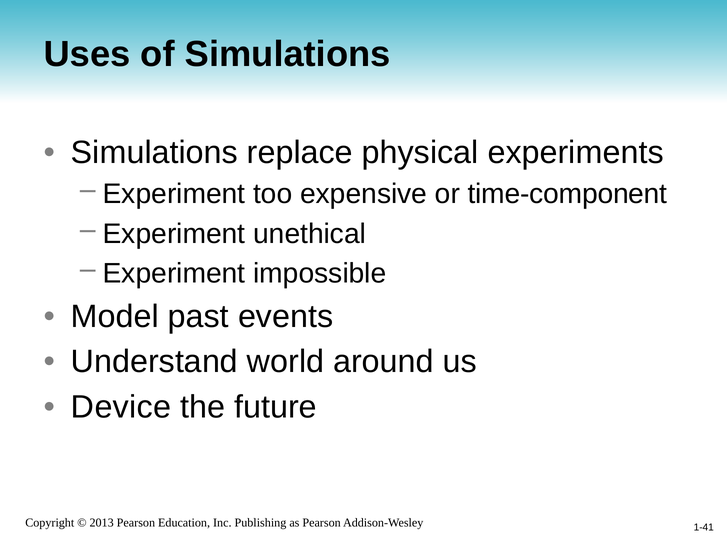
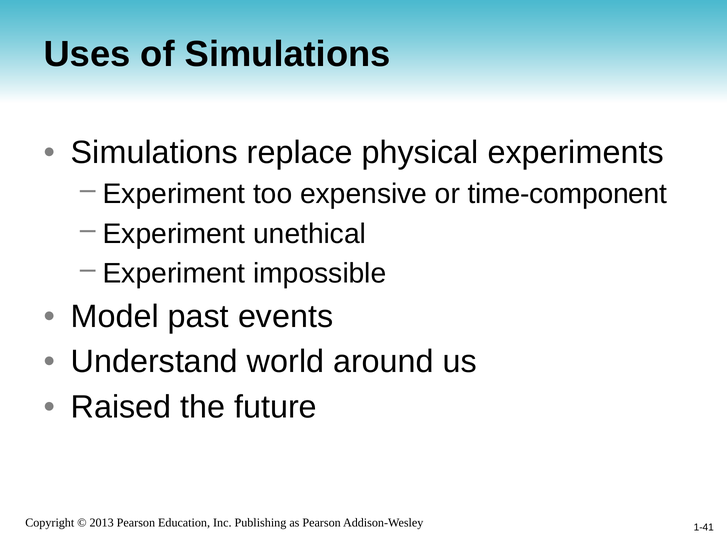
Device: Device -> Raised
